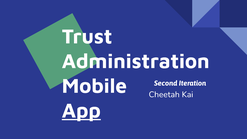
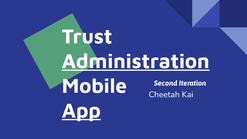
Administration underline: none -> present
